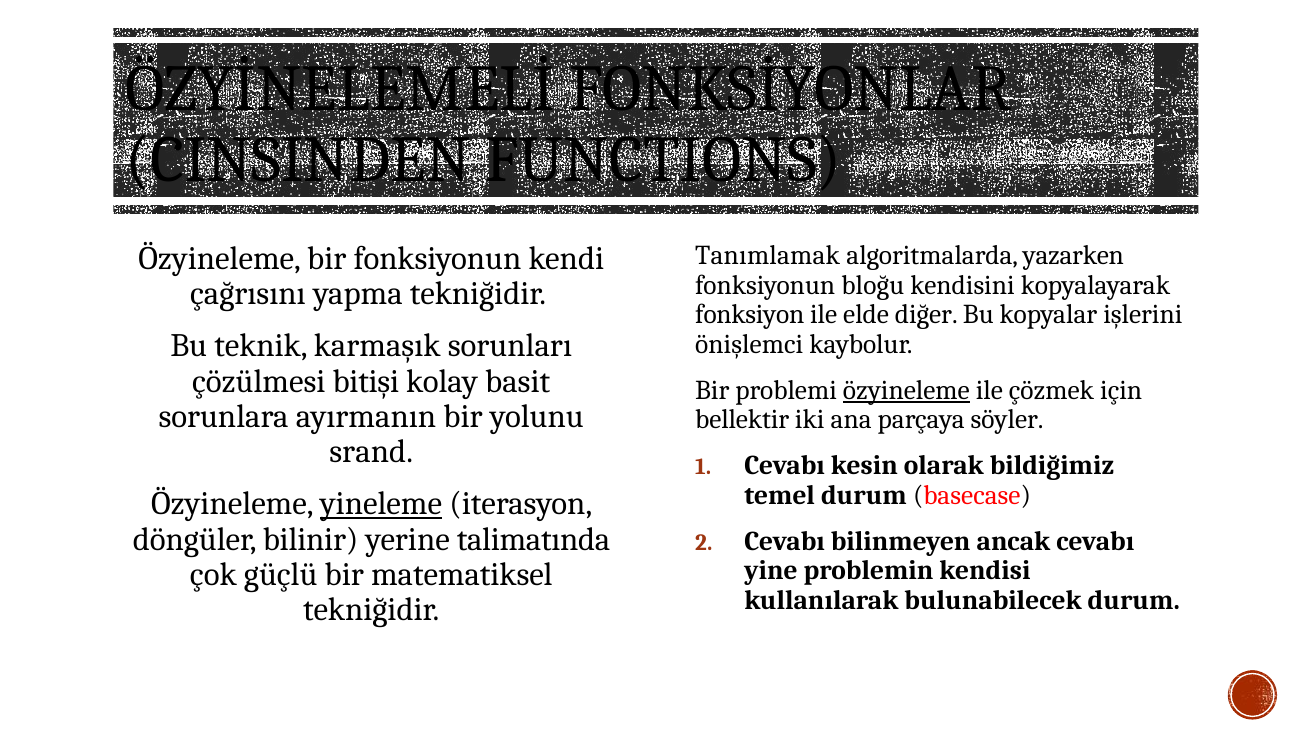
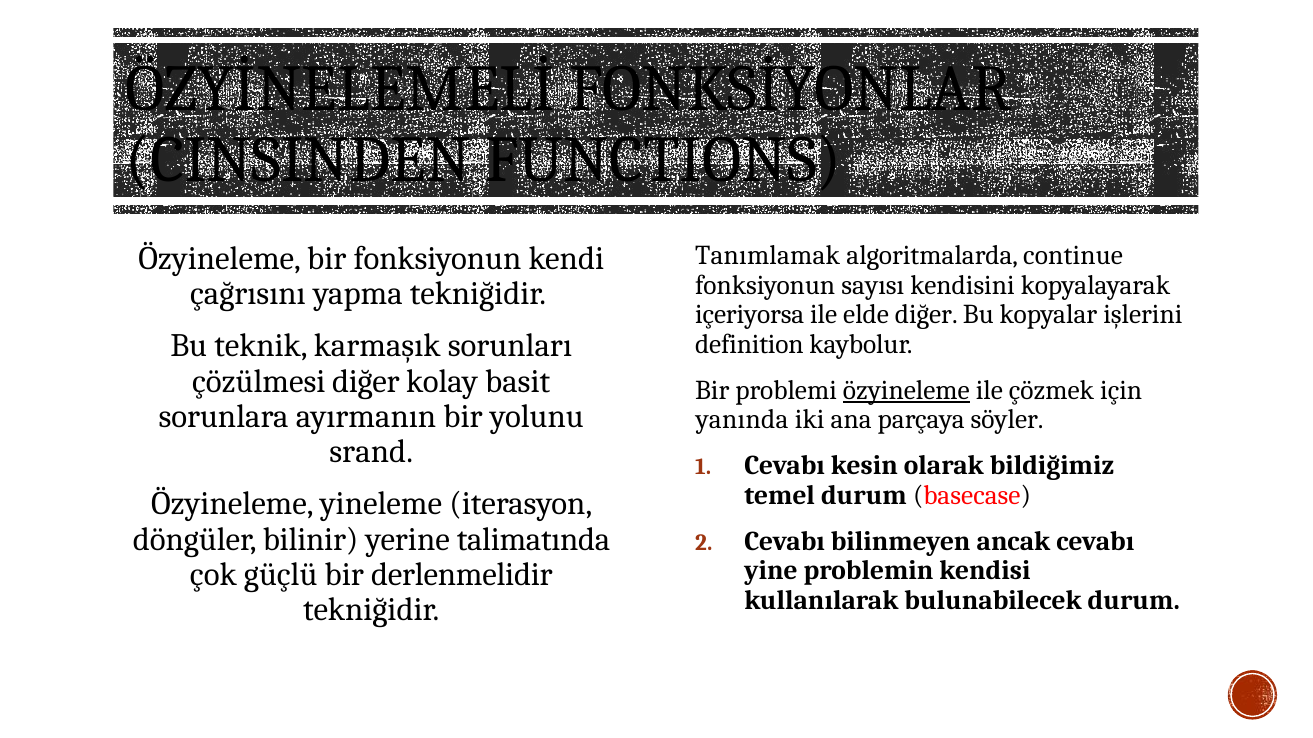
yazarken: yazarken -> continue
bloğu: bloğu -> sayısı
fonksiyon: fonksiyon -> içeriyorsa
önişlemci: önişlemci -> definition
çözülmesi bitişi: bitişi -> diğer
bellektir: bellektir -> yanında
yineleme underline: present -> none
matematiksel: matematiksel -> derlenmelidir
